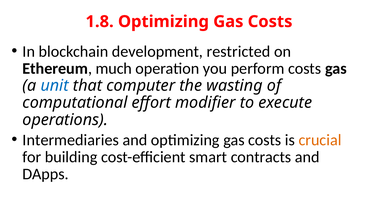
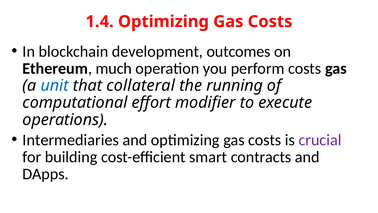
1.8: 1.8 -> 1.4
restricted: restricted -> outcomes
computer: computer -> collateral
wasting: wasting -> running
crucial colour: orange -> purple
